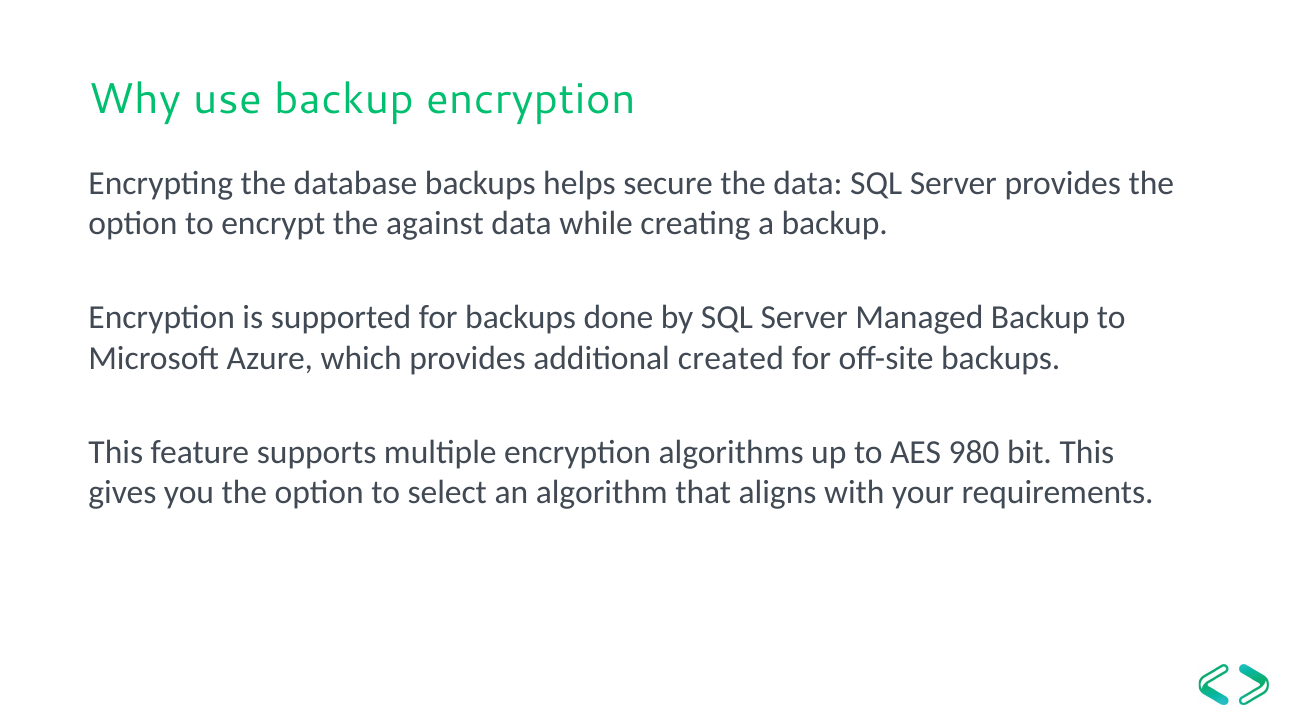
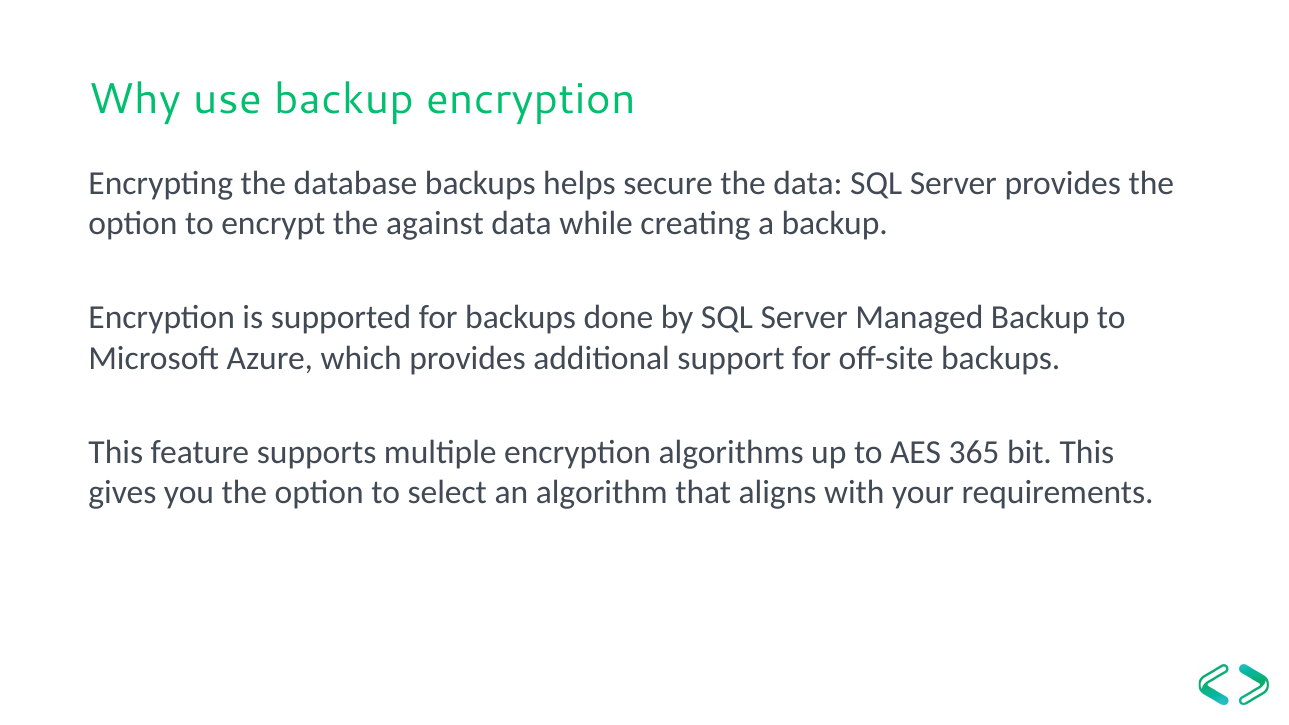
created: created -> support
980: 980 -> 365
